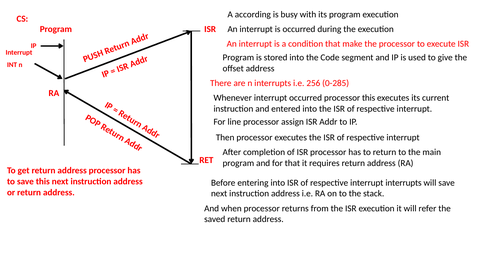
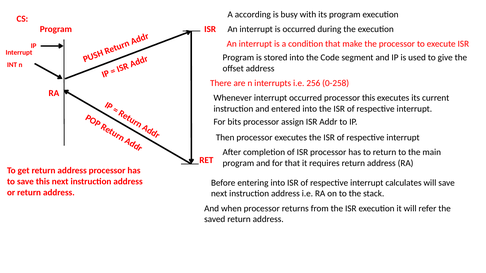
0-285: 0-285 -> 0-258
line: line -> bits
interrupt interrupts: interrupts -> calculates
